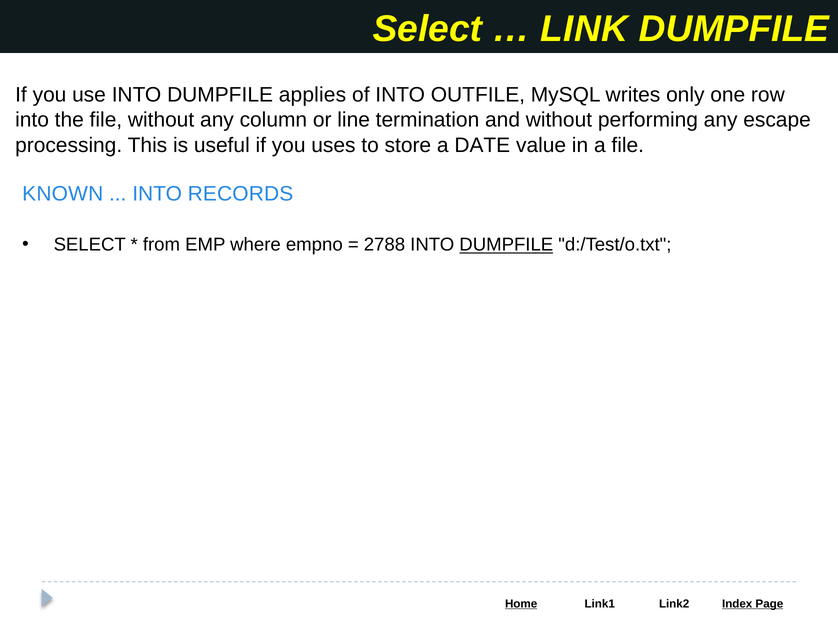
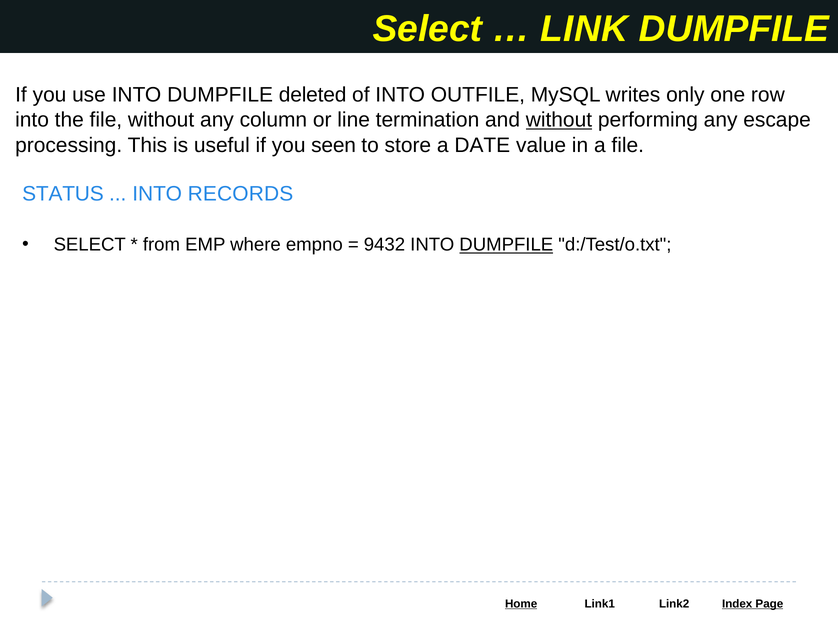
applies: applies -> deleted
without at (559, 120) underline: none -> present
uses: uses -> seen
KNOWN: KNOWN -> STATUS
2788: 2788 -> 9432
